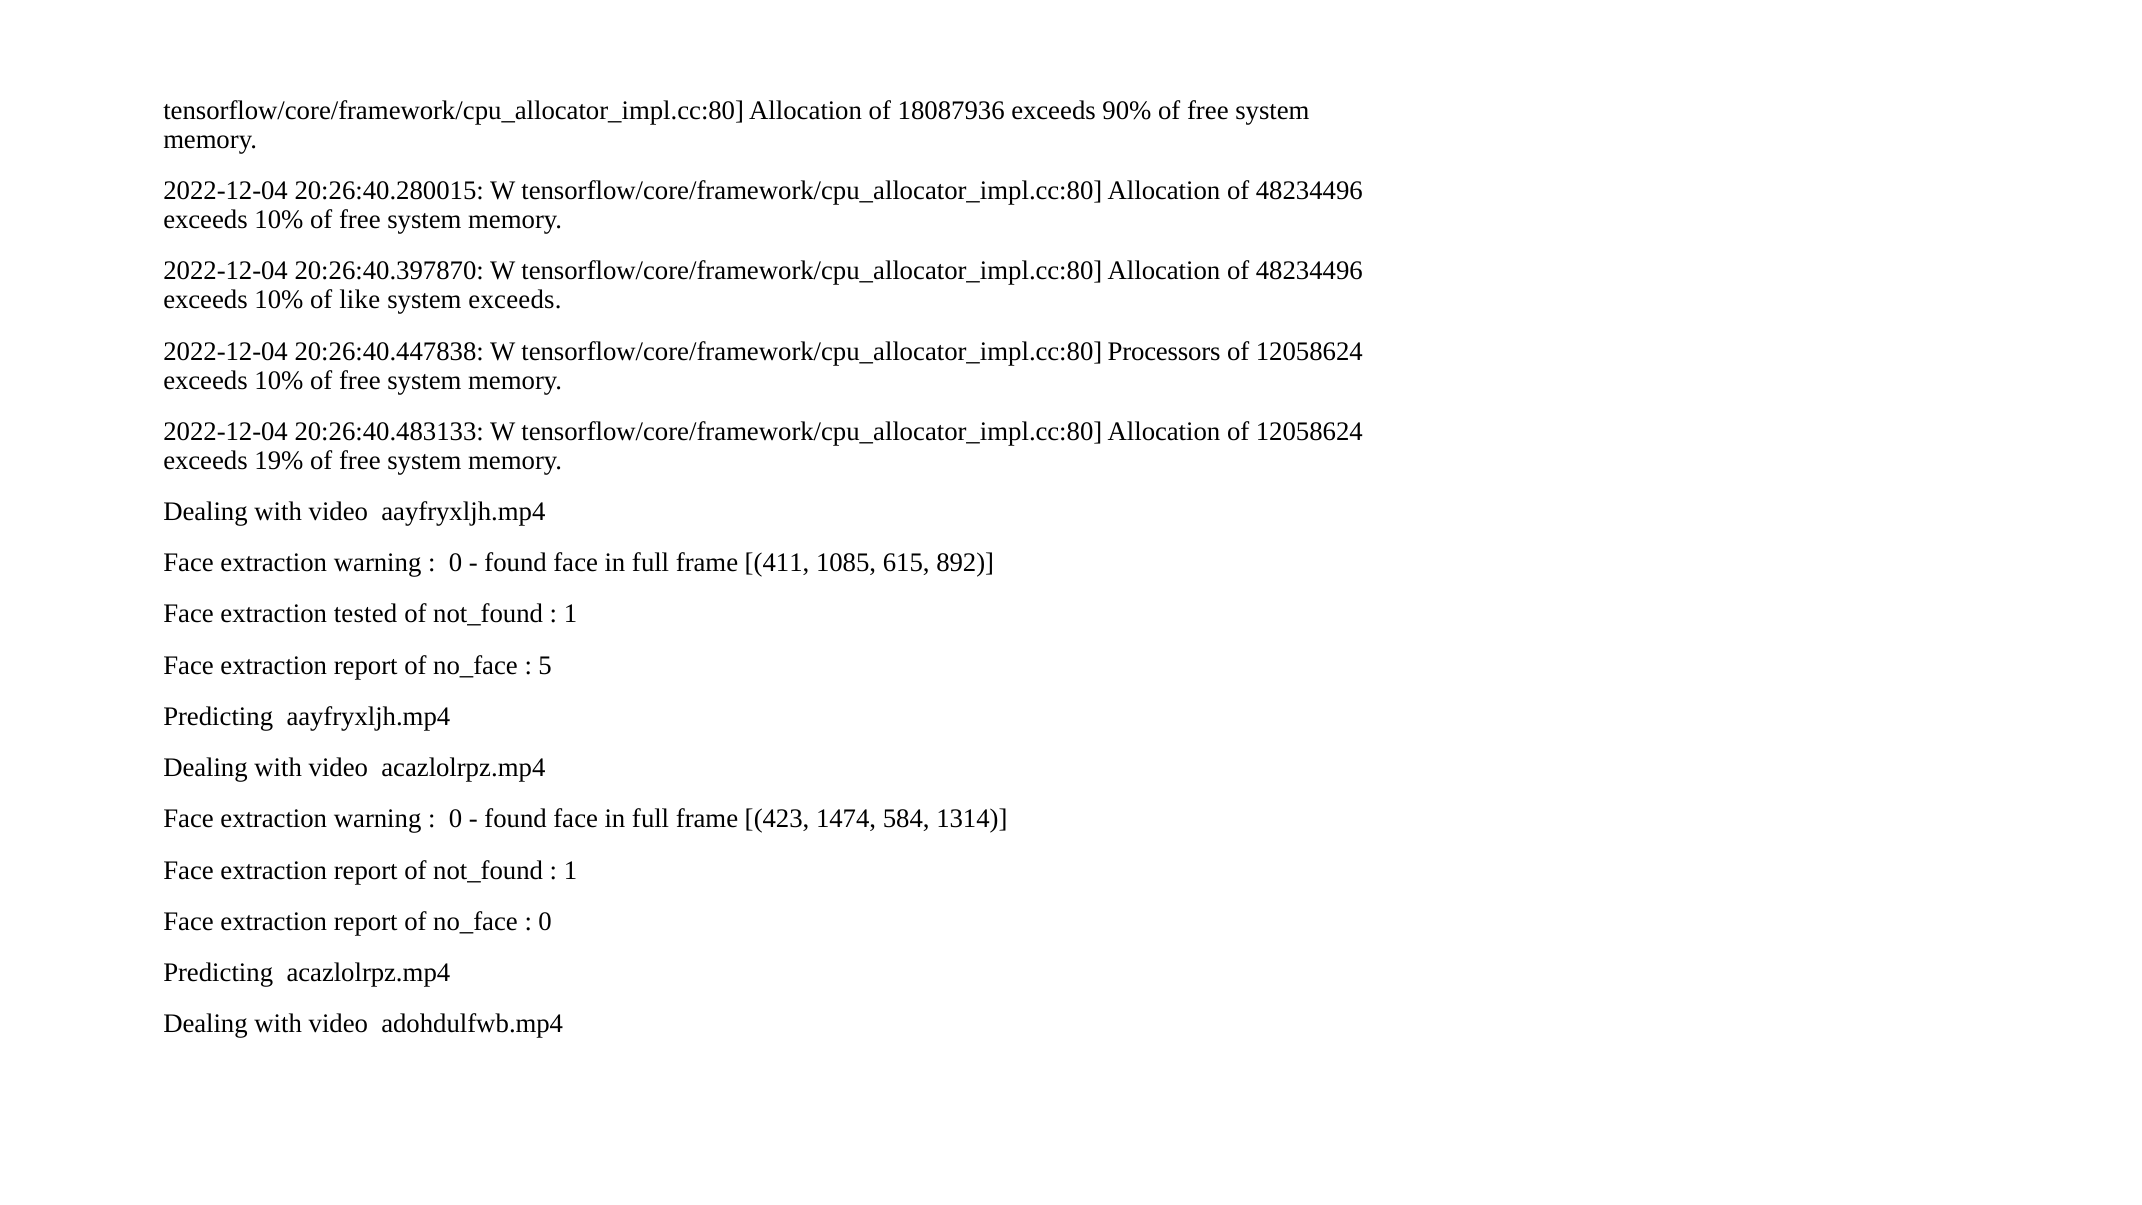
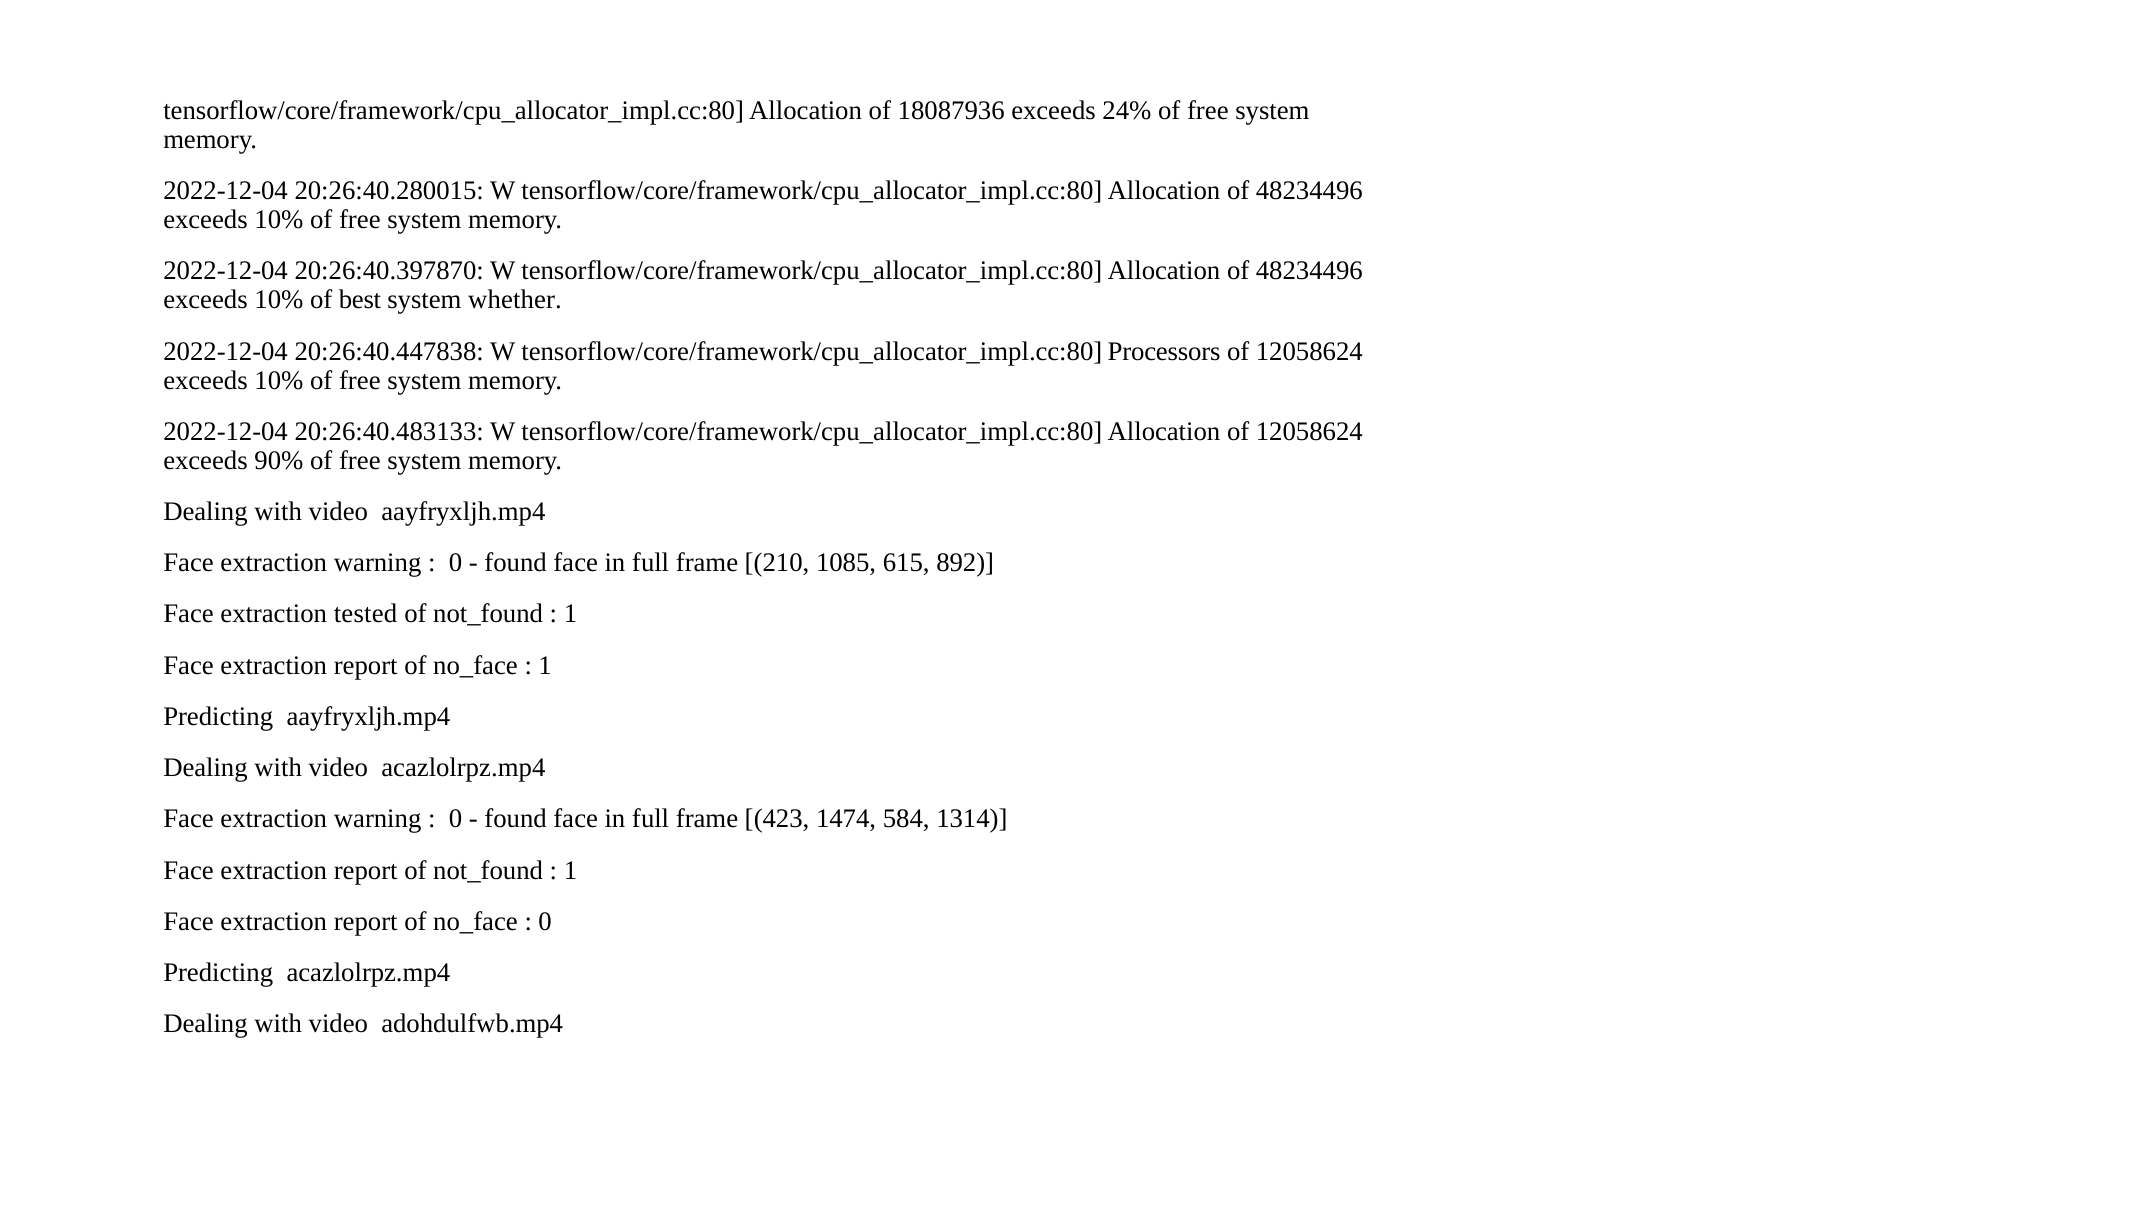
90%: 90% -> 24%
like: like -> best
system exceeds: exceeds -> whether
19%: 19% -> 90%
411: 411 -> 210
5 at (545, 665): 5 -> 1
